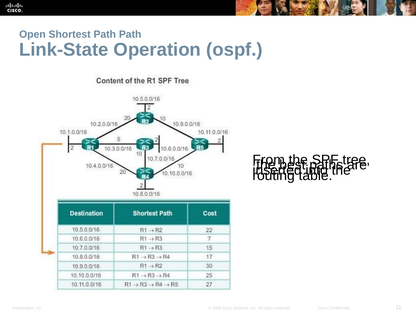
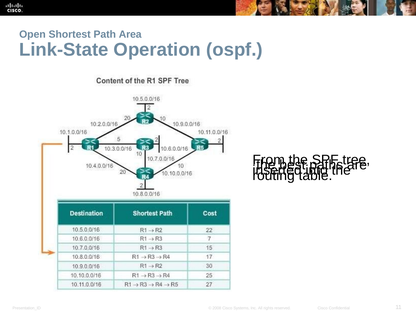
Path Path: Path -> Area
